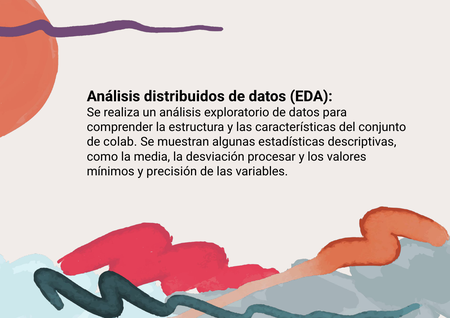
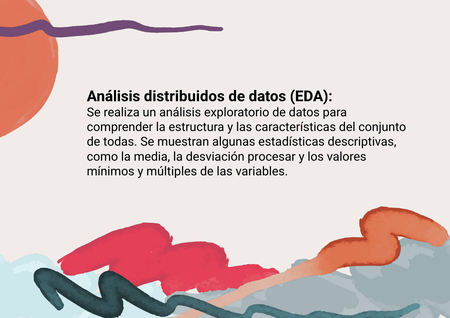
colab: colab -> todas
precisión: precisión -> múltiples
